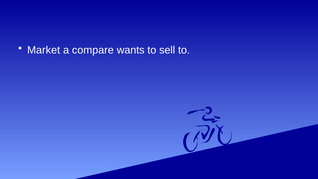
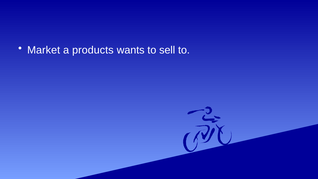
compare: compare -> products
